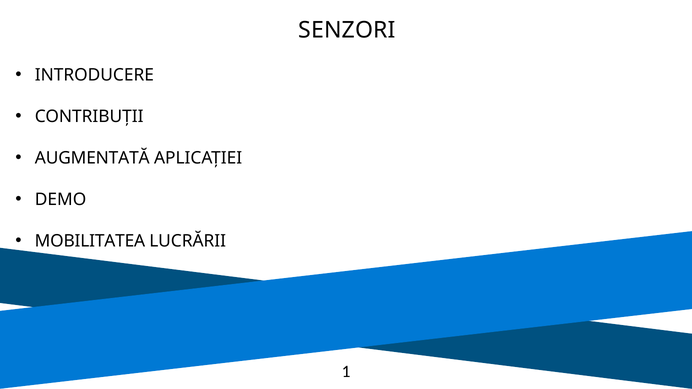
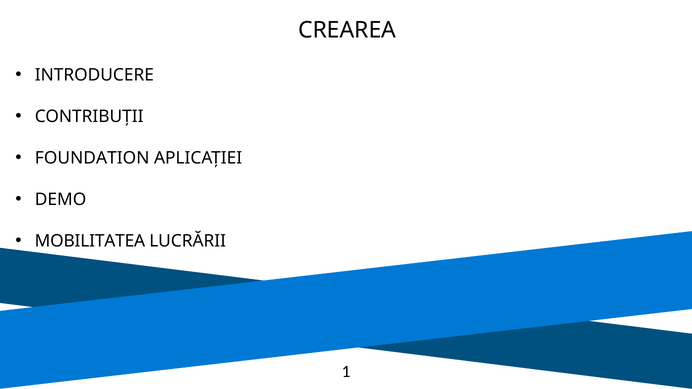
SENZORI: SENZORI -> CREAREA
AUGMENTATĂ: AUGMENTATĂ -> FOUNDATION
